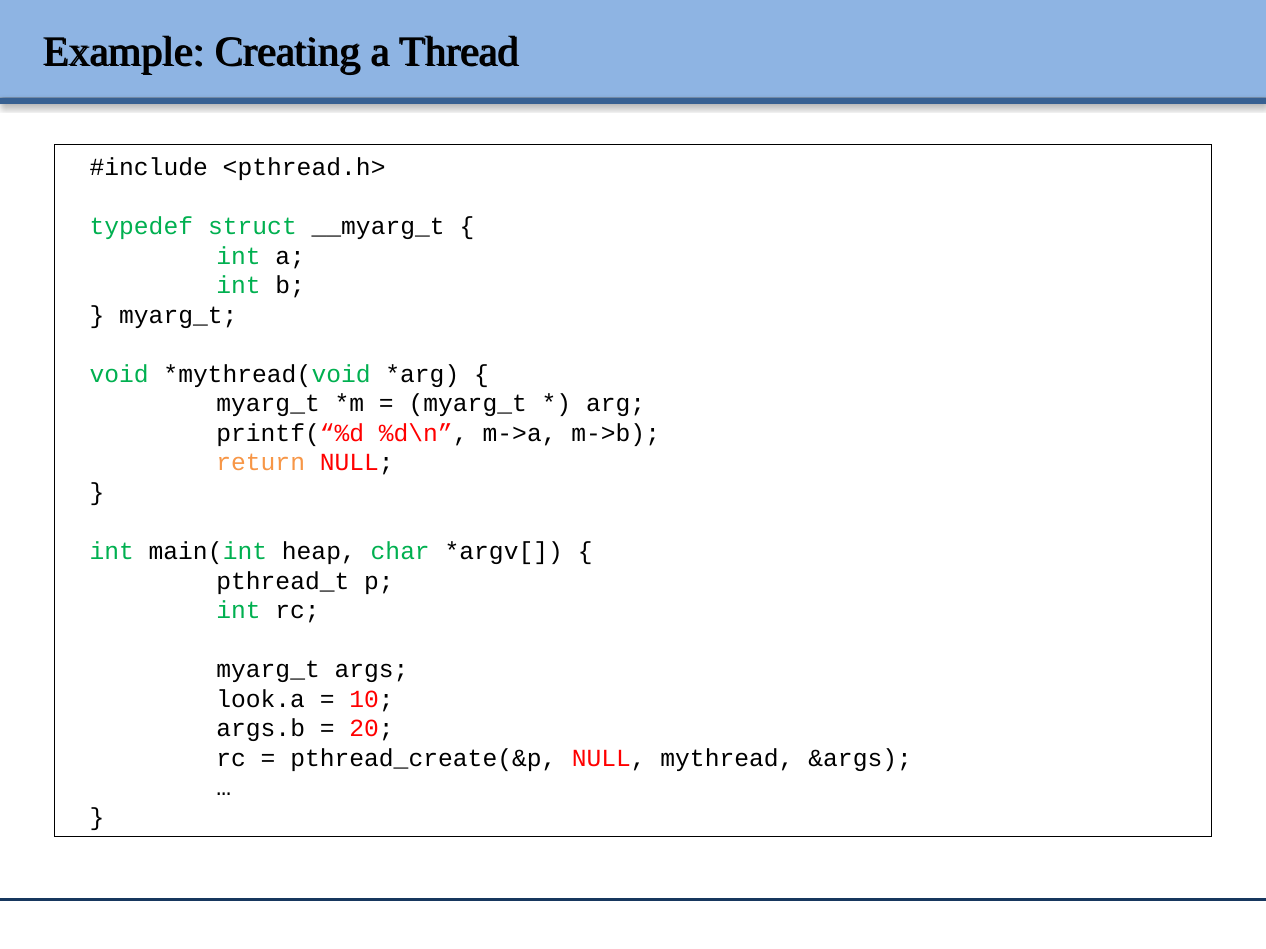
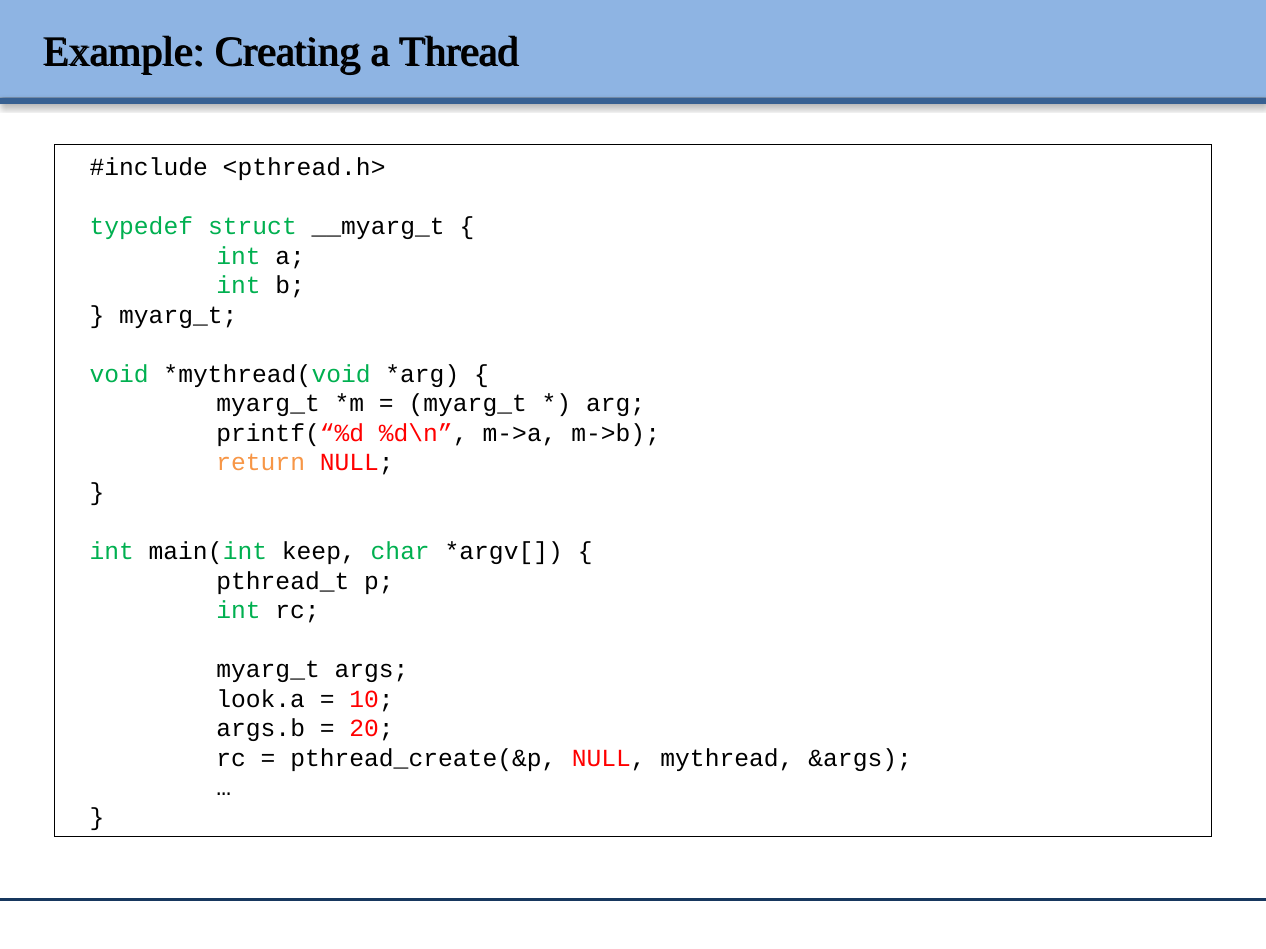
heap: heap -> keep
